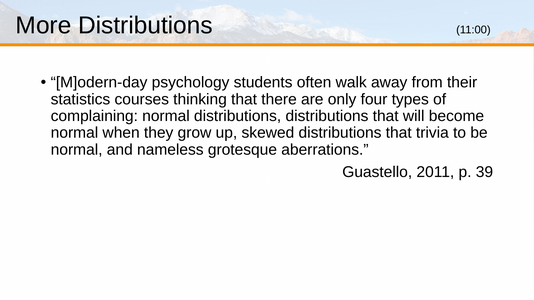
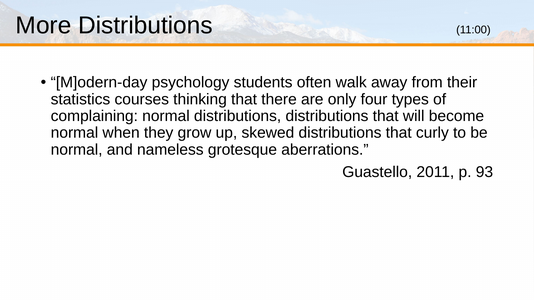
trivia: trivia -> curly
39: 39 -> 93
